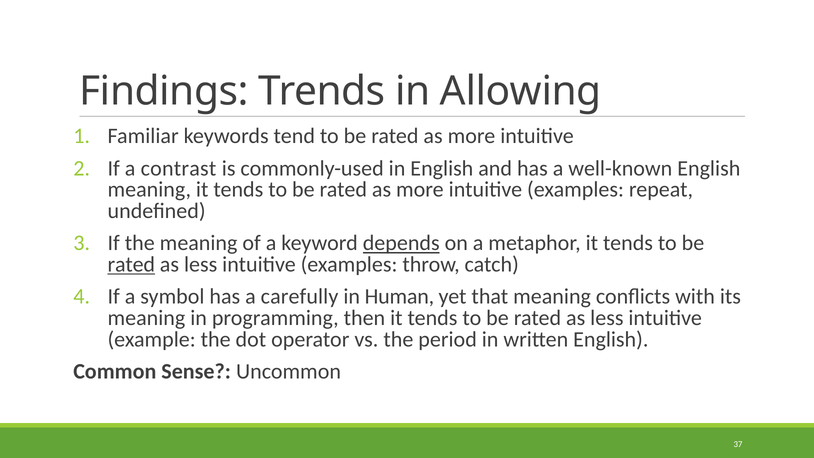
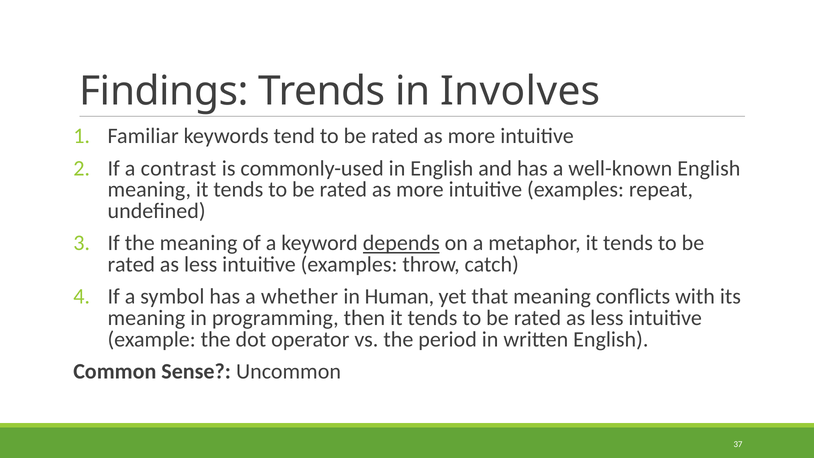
Allowing: Allowing -> Involves
rated at (131, 265) underline: present -> none
carefully: carefully -> whether
